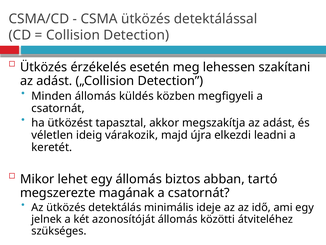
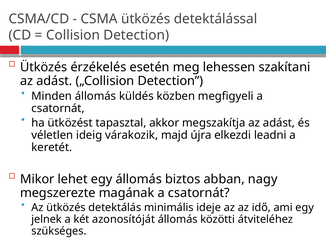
tartó: tartó -> nagy
